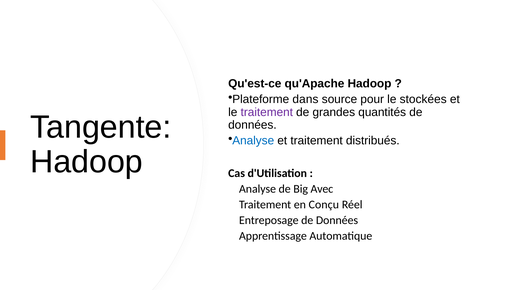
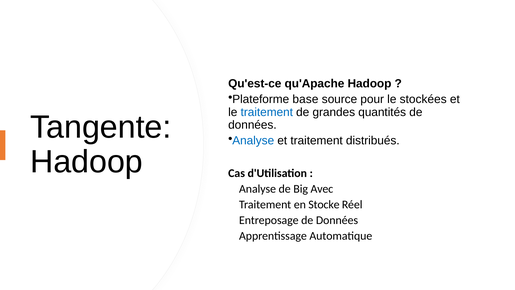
dans: dans -> base
traitement at (267, 112) colour: purple -> blue
Conçu: Conçu -> Stocke
